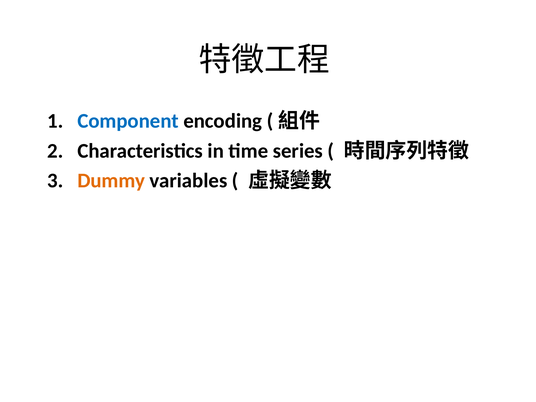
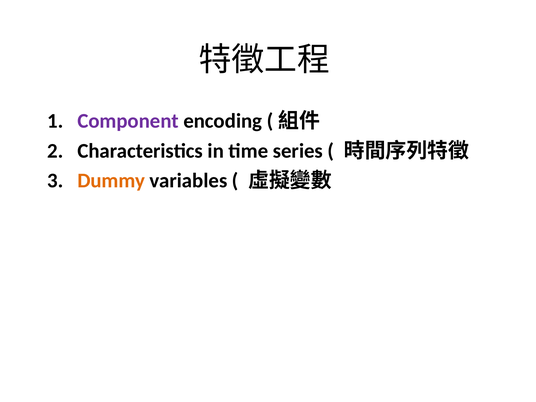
Component colour: blue -> purple
